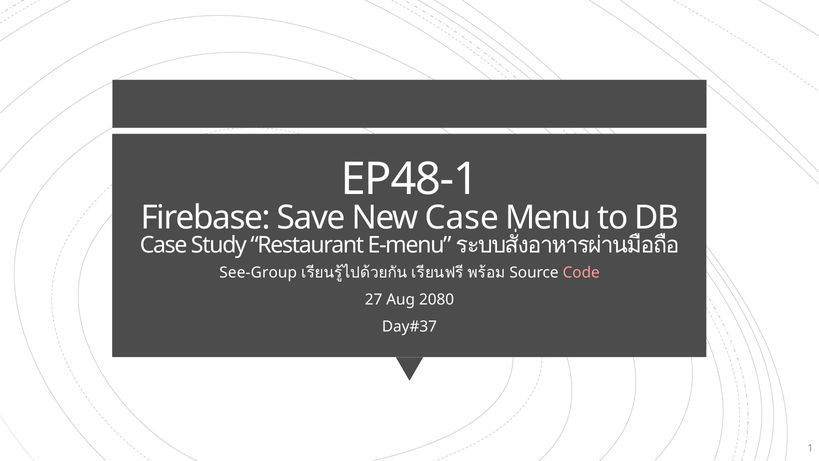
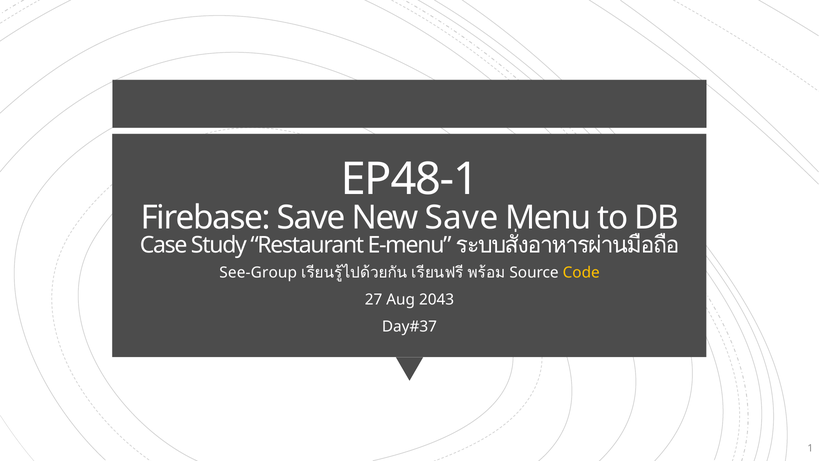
New Case: Case -> Save
Code colour: pink -> yellow
2080: 2080 -> 2043
